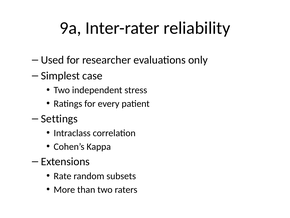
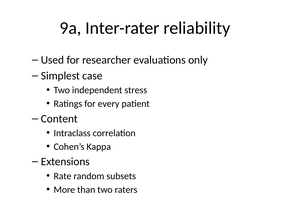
Settings: Settings -> Content
